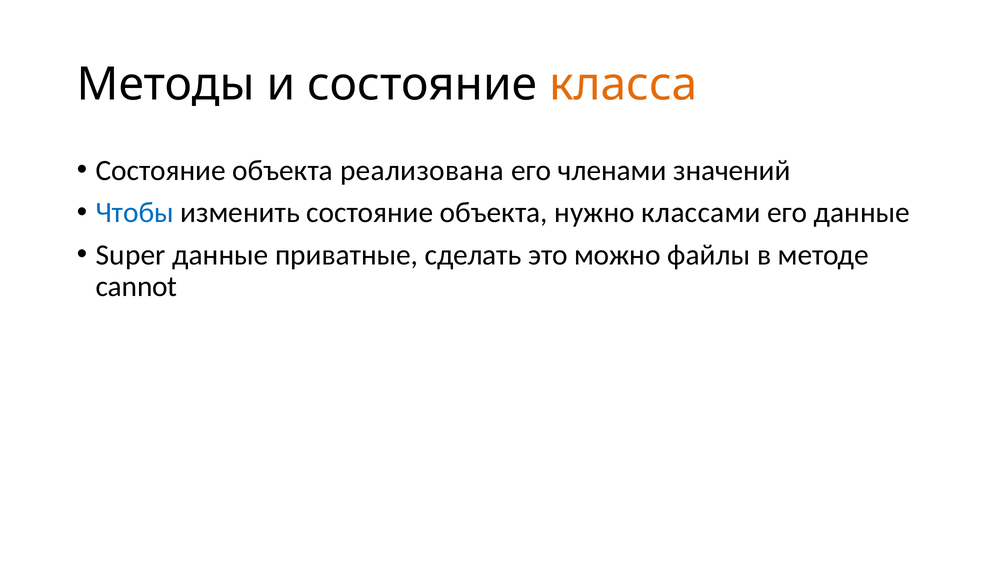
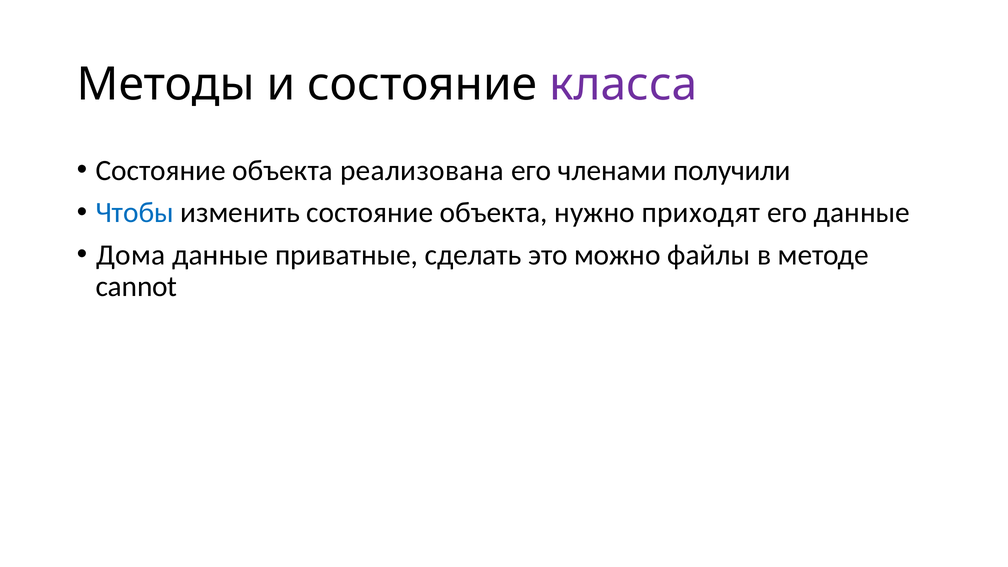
класса colour: orange -> purple
значений: значений -> получили
классами: классами -> приходят
Super: Super -> Дома
